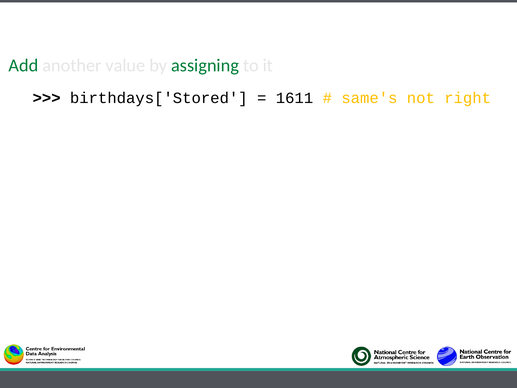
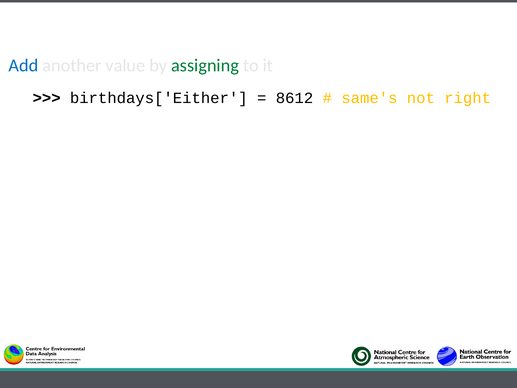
Add colour: green -> blue
birthdays['Stored: birthdays['Stored -> birthdays['Either
1611: 1611 -> 8612
